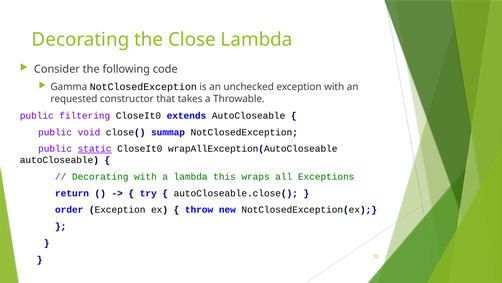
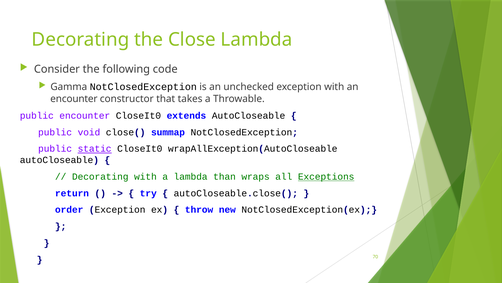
requested at (74, 99): requested -> encounter
public filtering: filtering -> encounter
this: this -> than
Exceptions underline: none -> present
